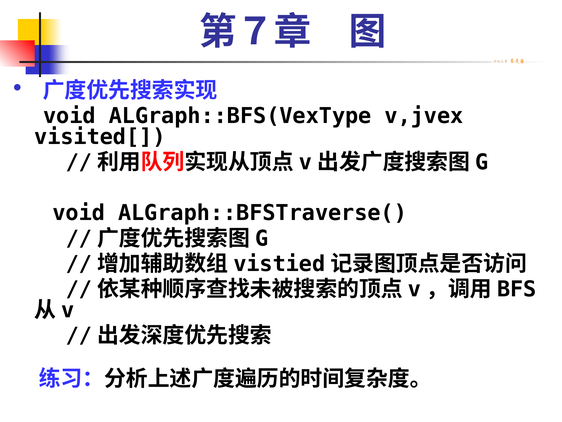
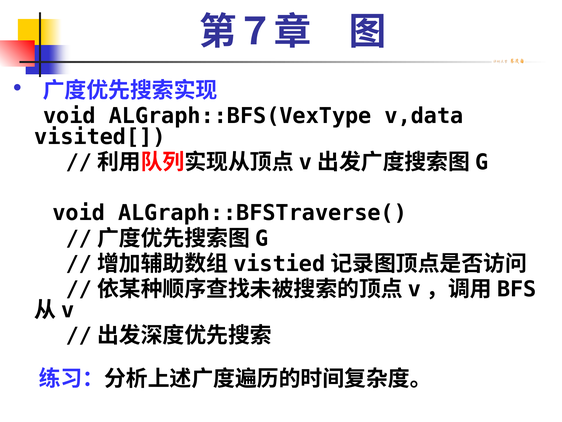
v,jvex: v,jvex -> v,data
